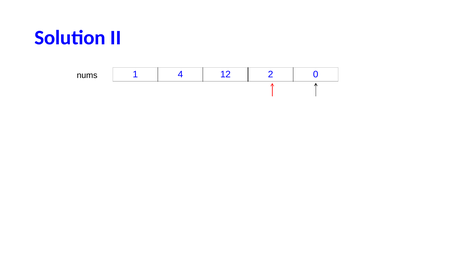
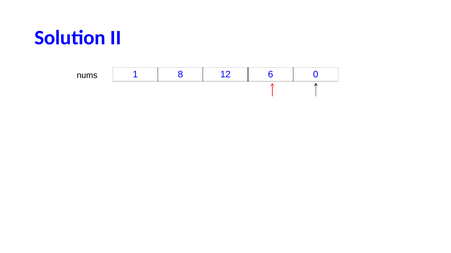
4: 4 -> 8
2: 2 -> 6
